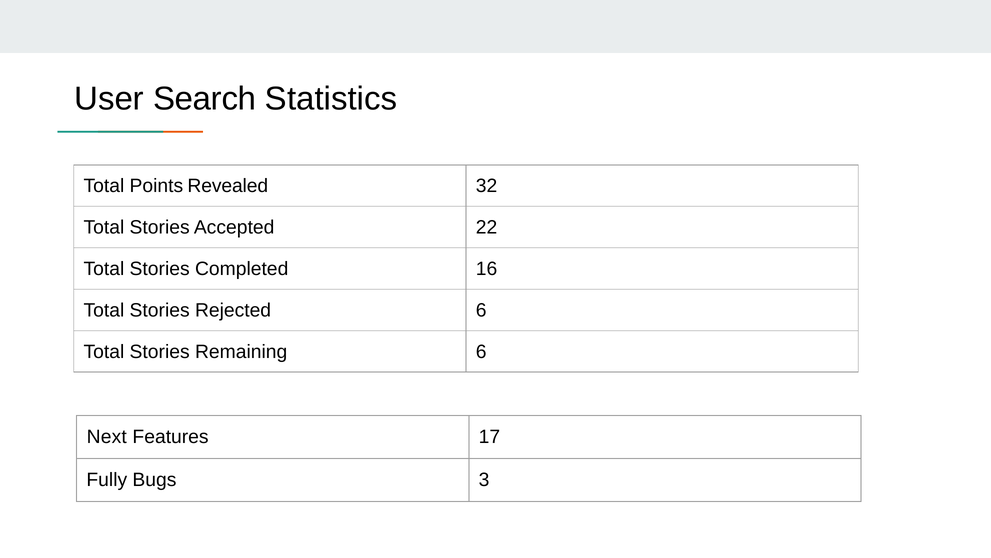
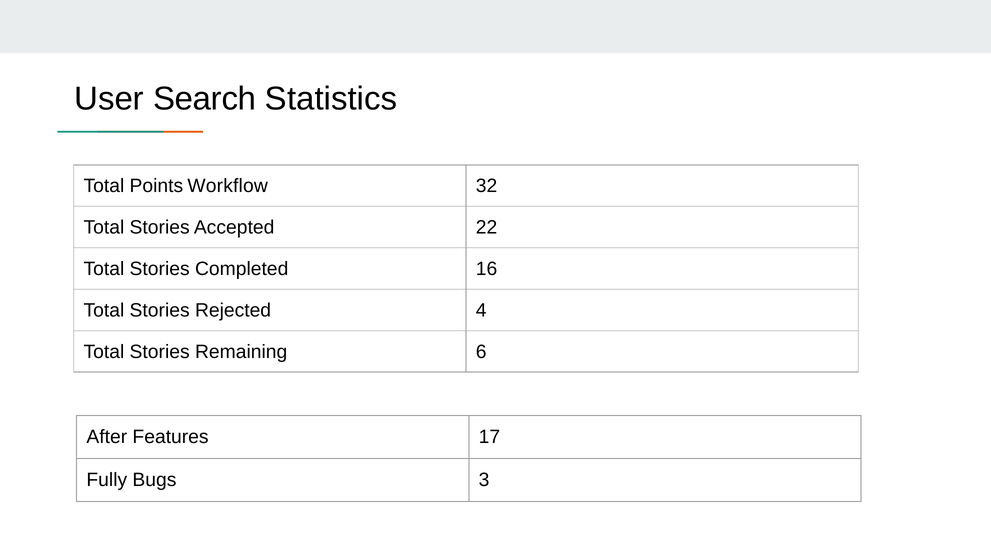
Revealed: Revealed -> Workflow
Rejected 6: 6 -> 4
Next: Next -> After
